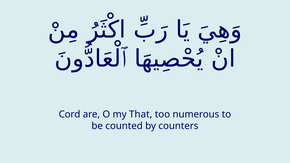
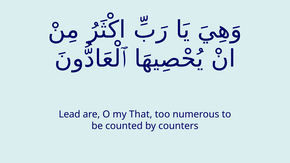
Cord: Cord -> Lead
